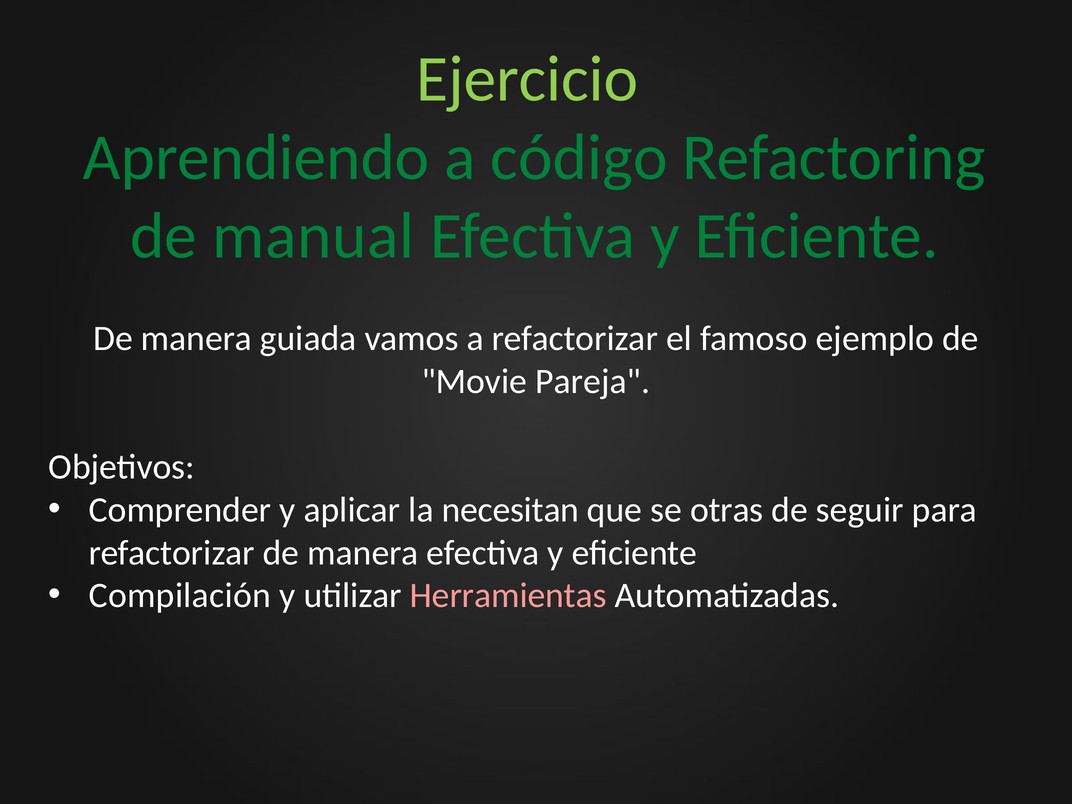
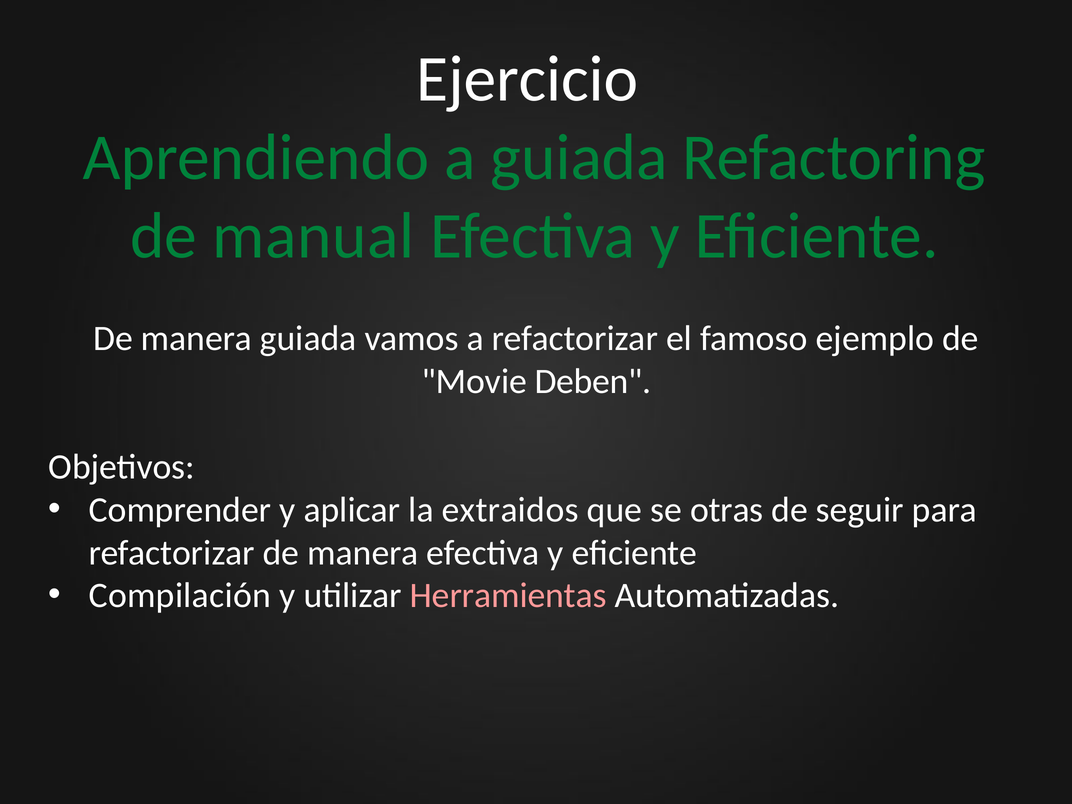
Ejercicio colour: light green -> white
a código: código -> guiada
Pareja: Pareja -> Deben
necesitan: necesitan -> extraidos
